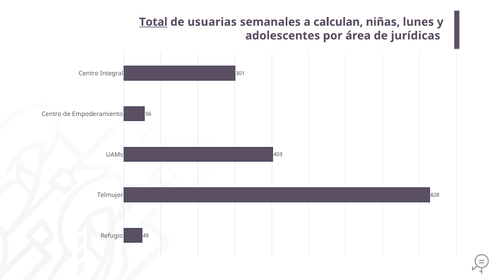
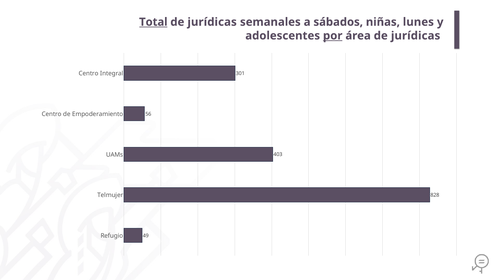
usuarias at (212, 22): usuarias -> jurídicas
calculan: calculan -> sábados
por underline: none -> present
